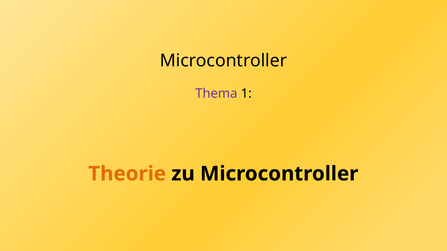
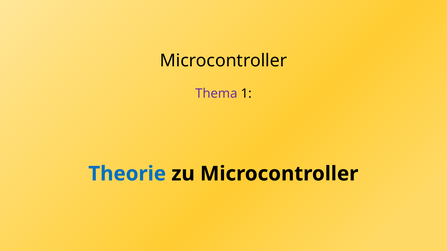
Theorie colour: orange -> blue
